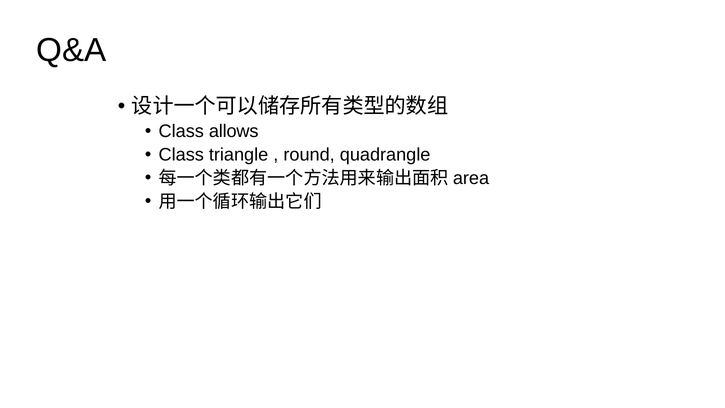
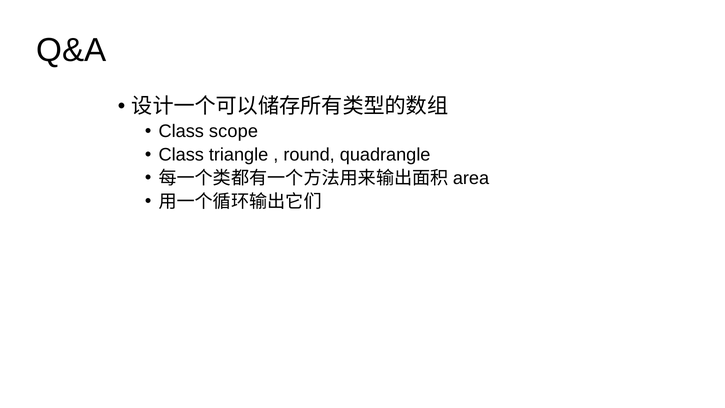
allows: allows -> scope
